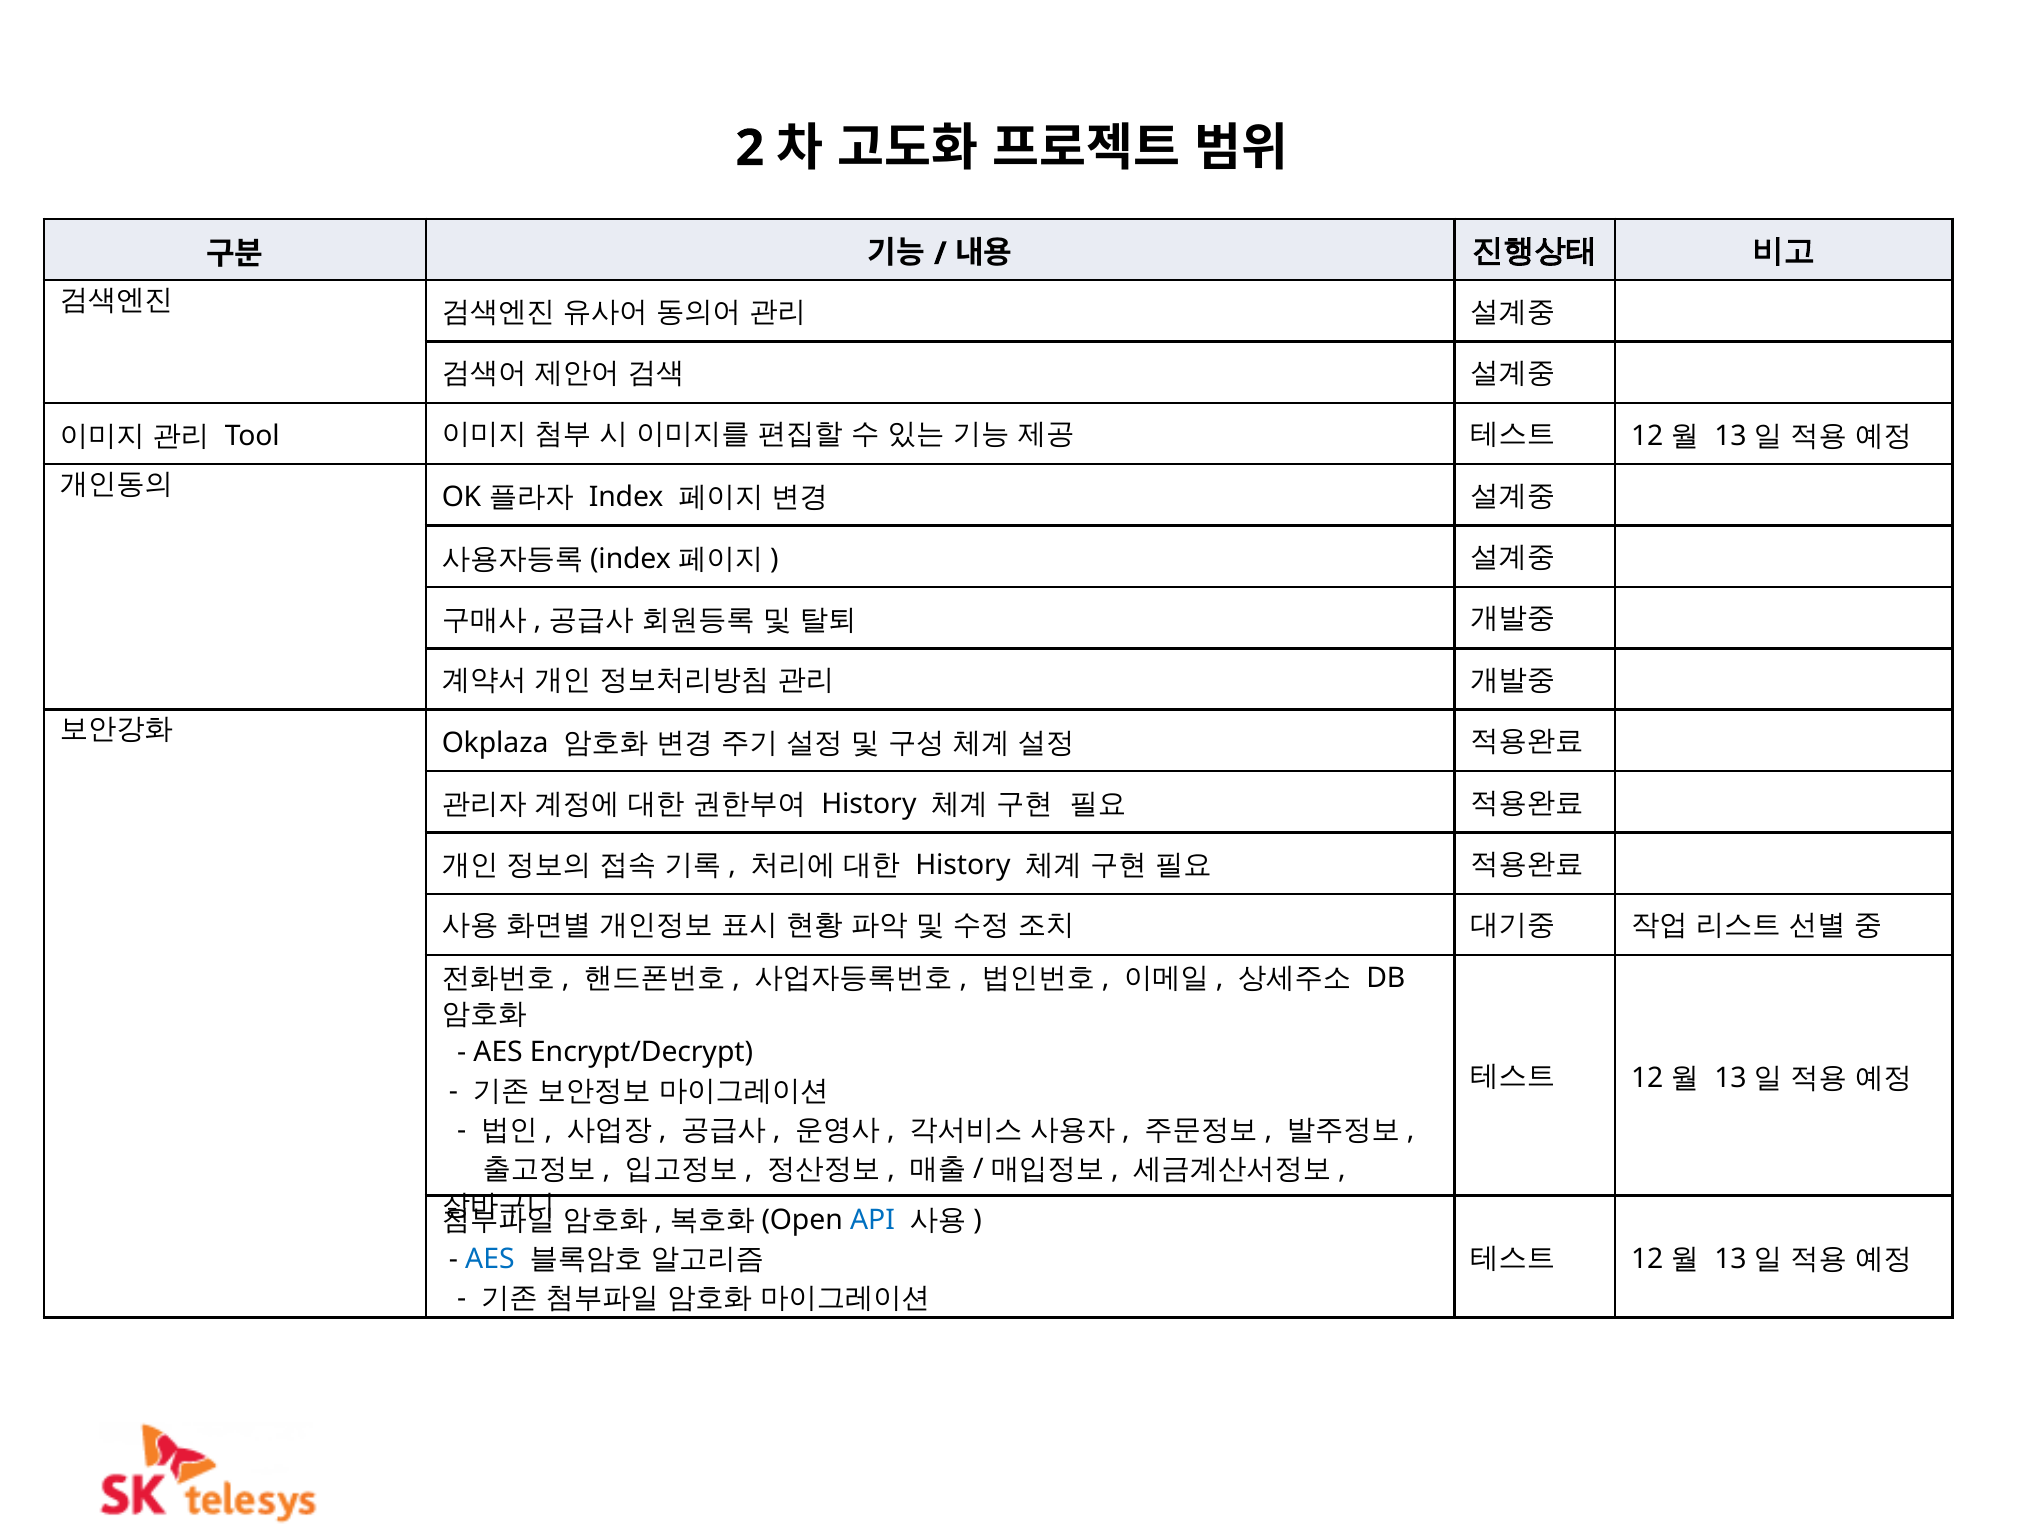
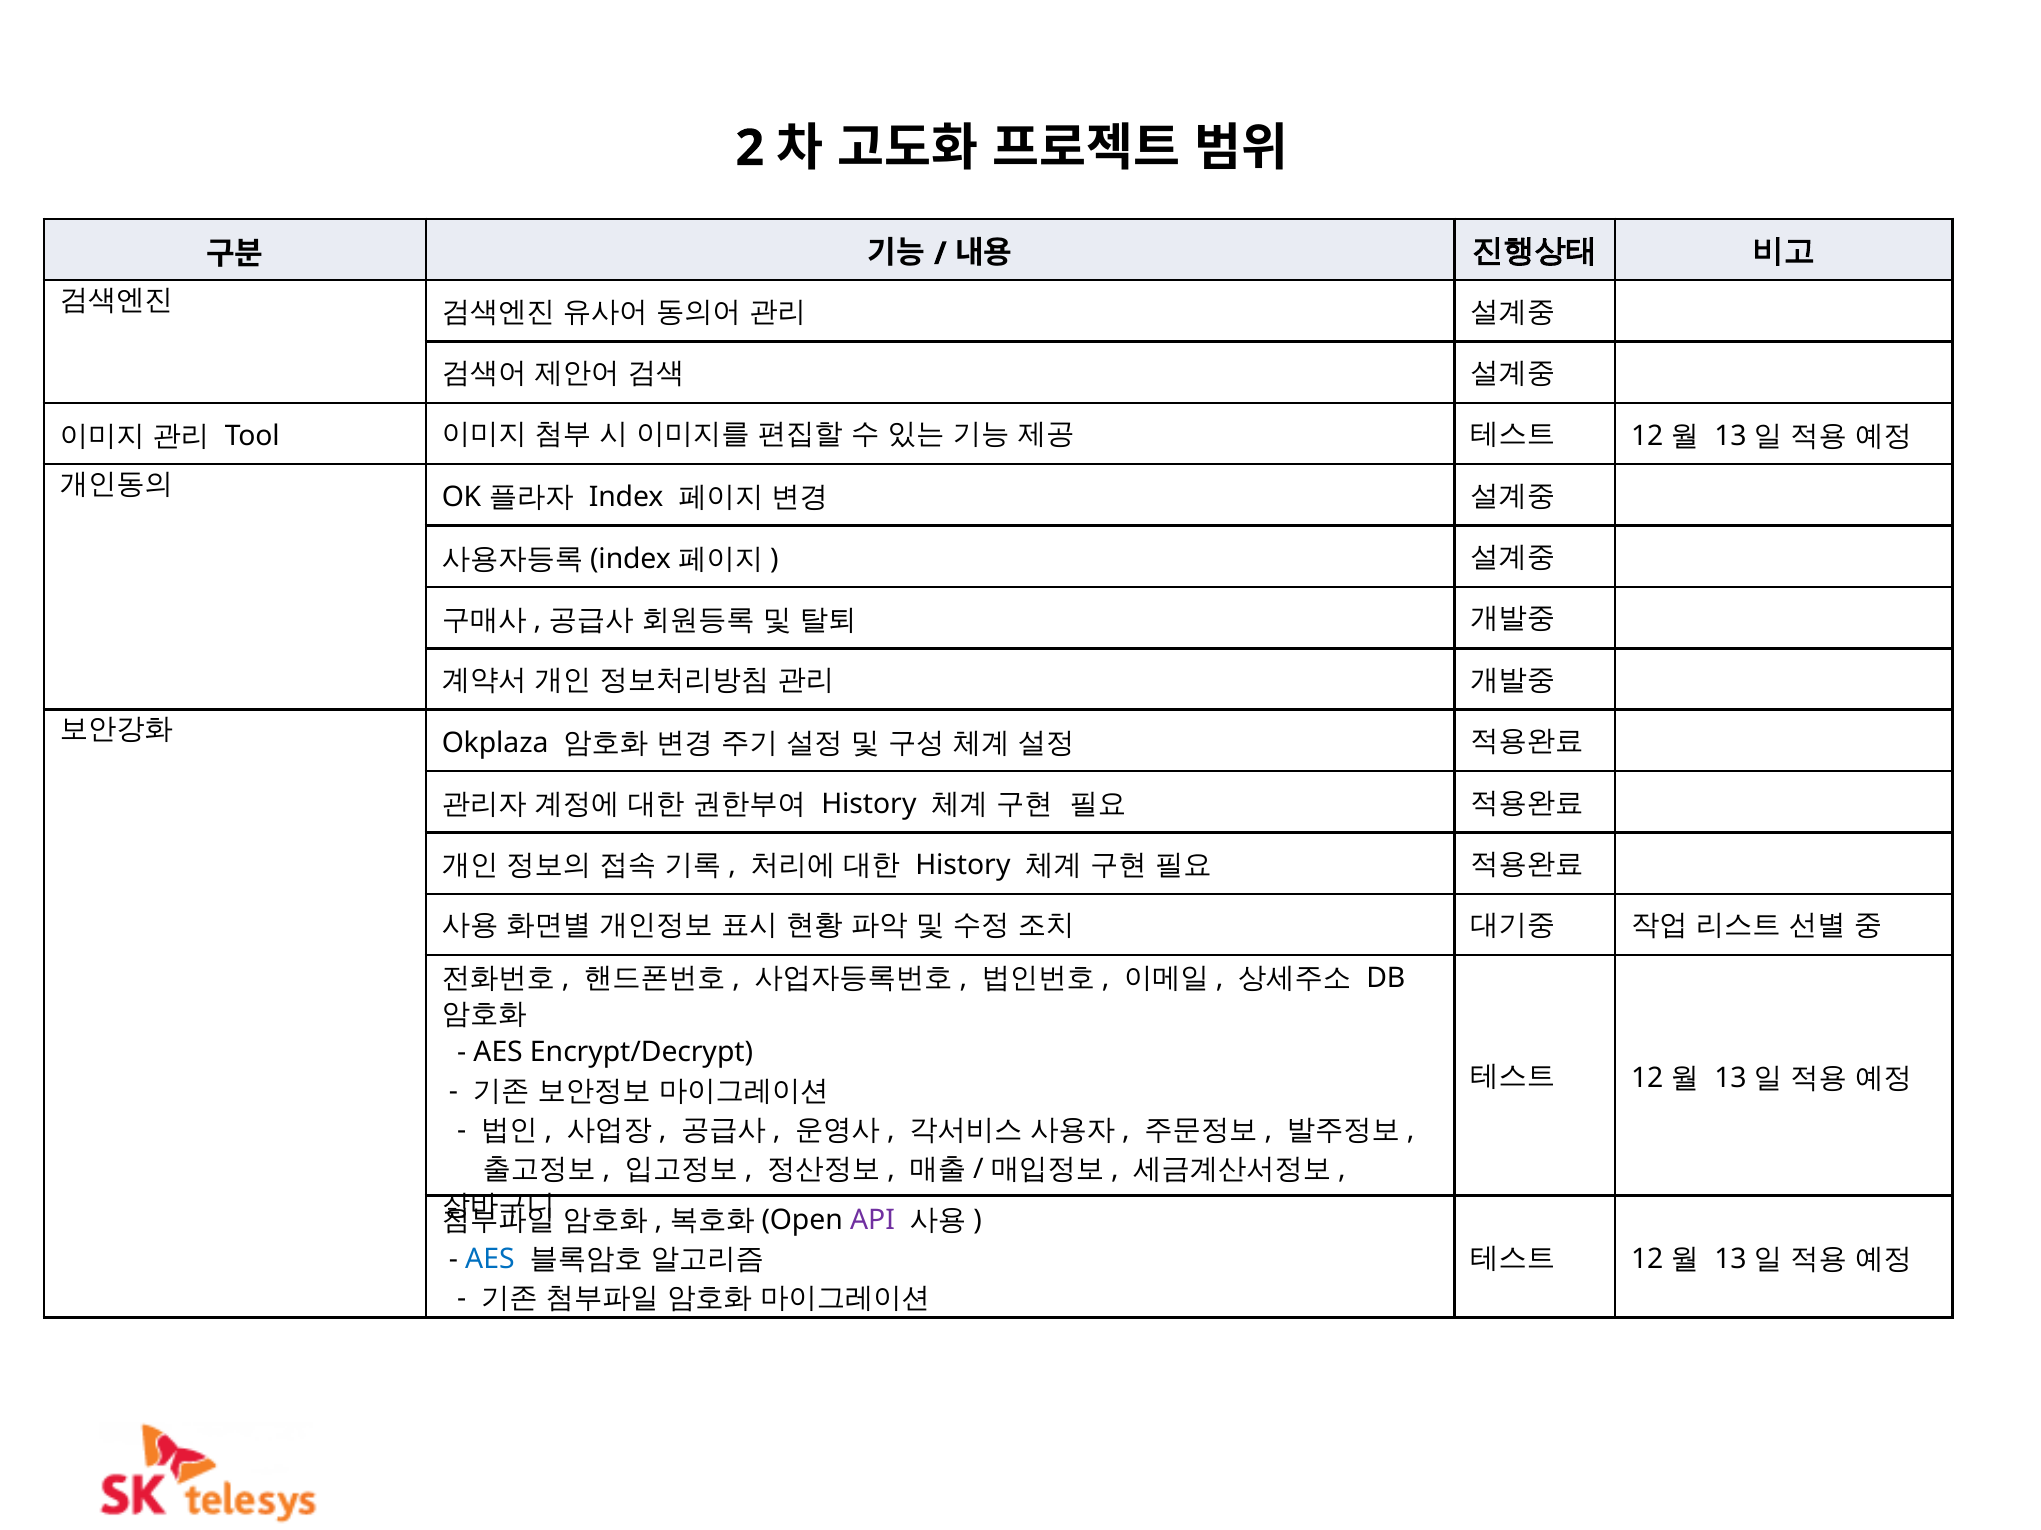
API colour: blue -> purple
